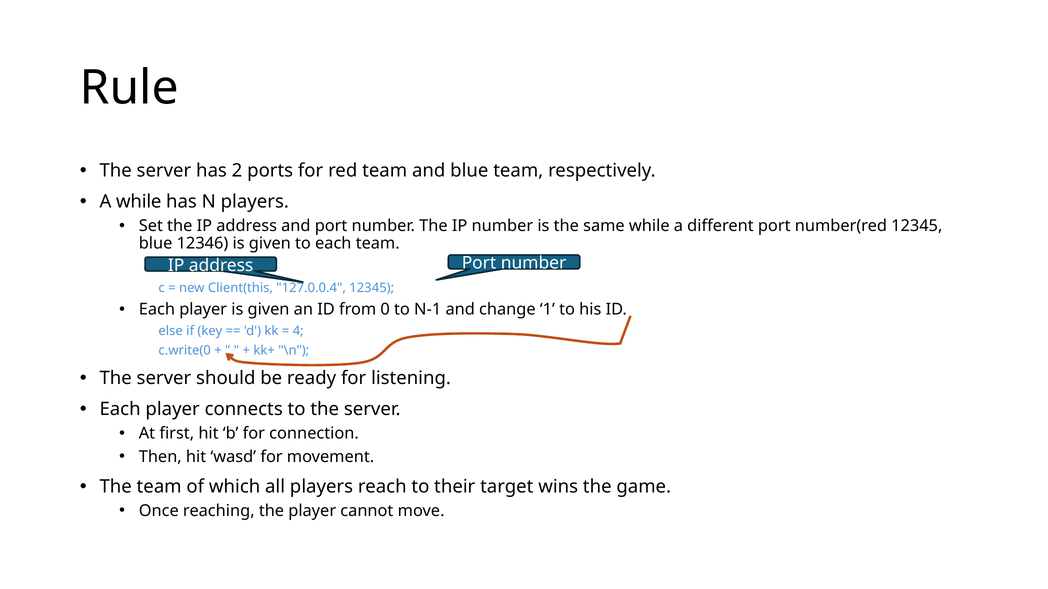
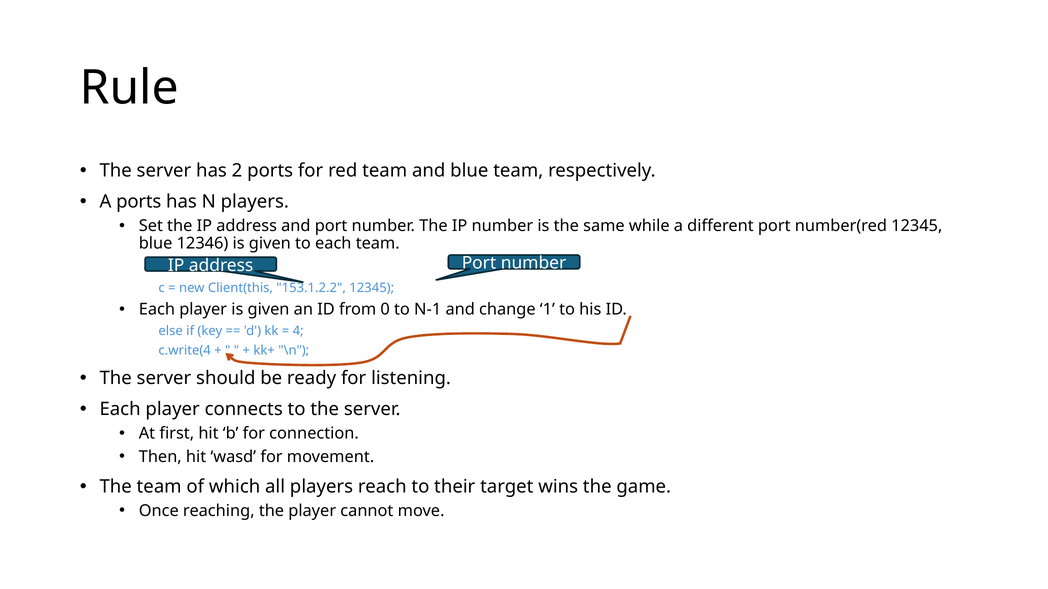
A while: while -> ports
127.0.0.4: 127.0.0.4 -> 153.1.2.2
c.write(0: c.write(0 -> c.write(4
